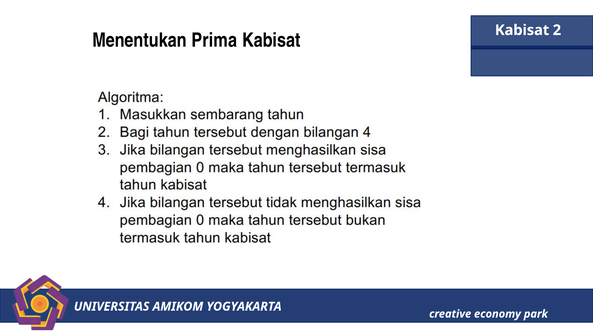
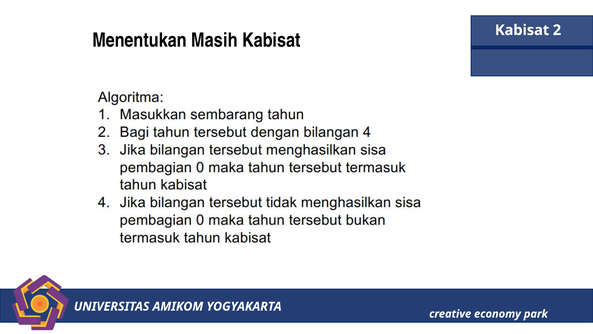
Prima: Prima -> Masih
